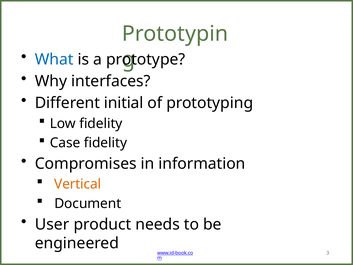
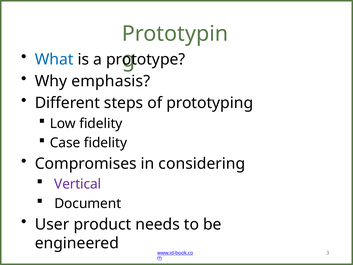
interfaces: interfaces -> emphasis
initial: initial -> steps
information: information -> considering
Vertical colour: orange -> purple
